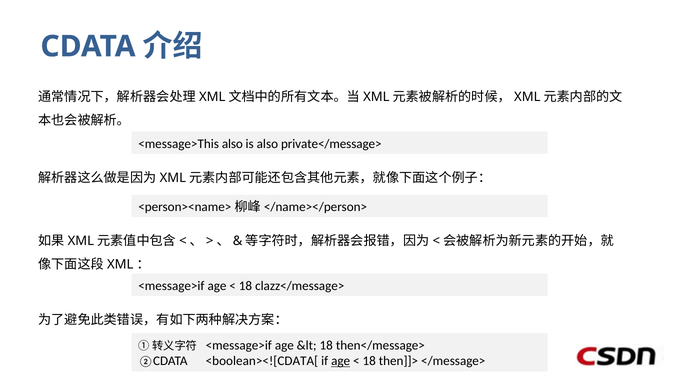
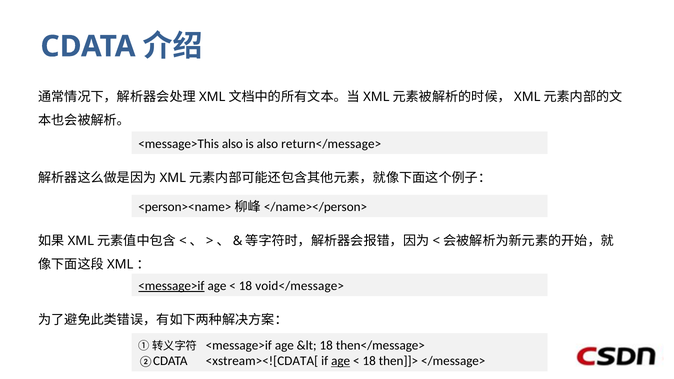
private</message>: private</message> -> return</message>
<message>if at (171, 286) underline: none -> present
clazz</message>: clazz</message> -> void</message>
<boolean><![CDATA[: <boolean><![CDATA[ -> <xstream><![CDATA[
